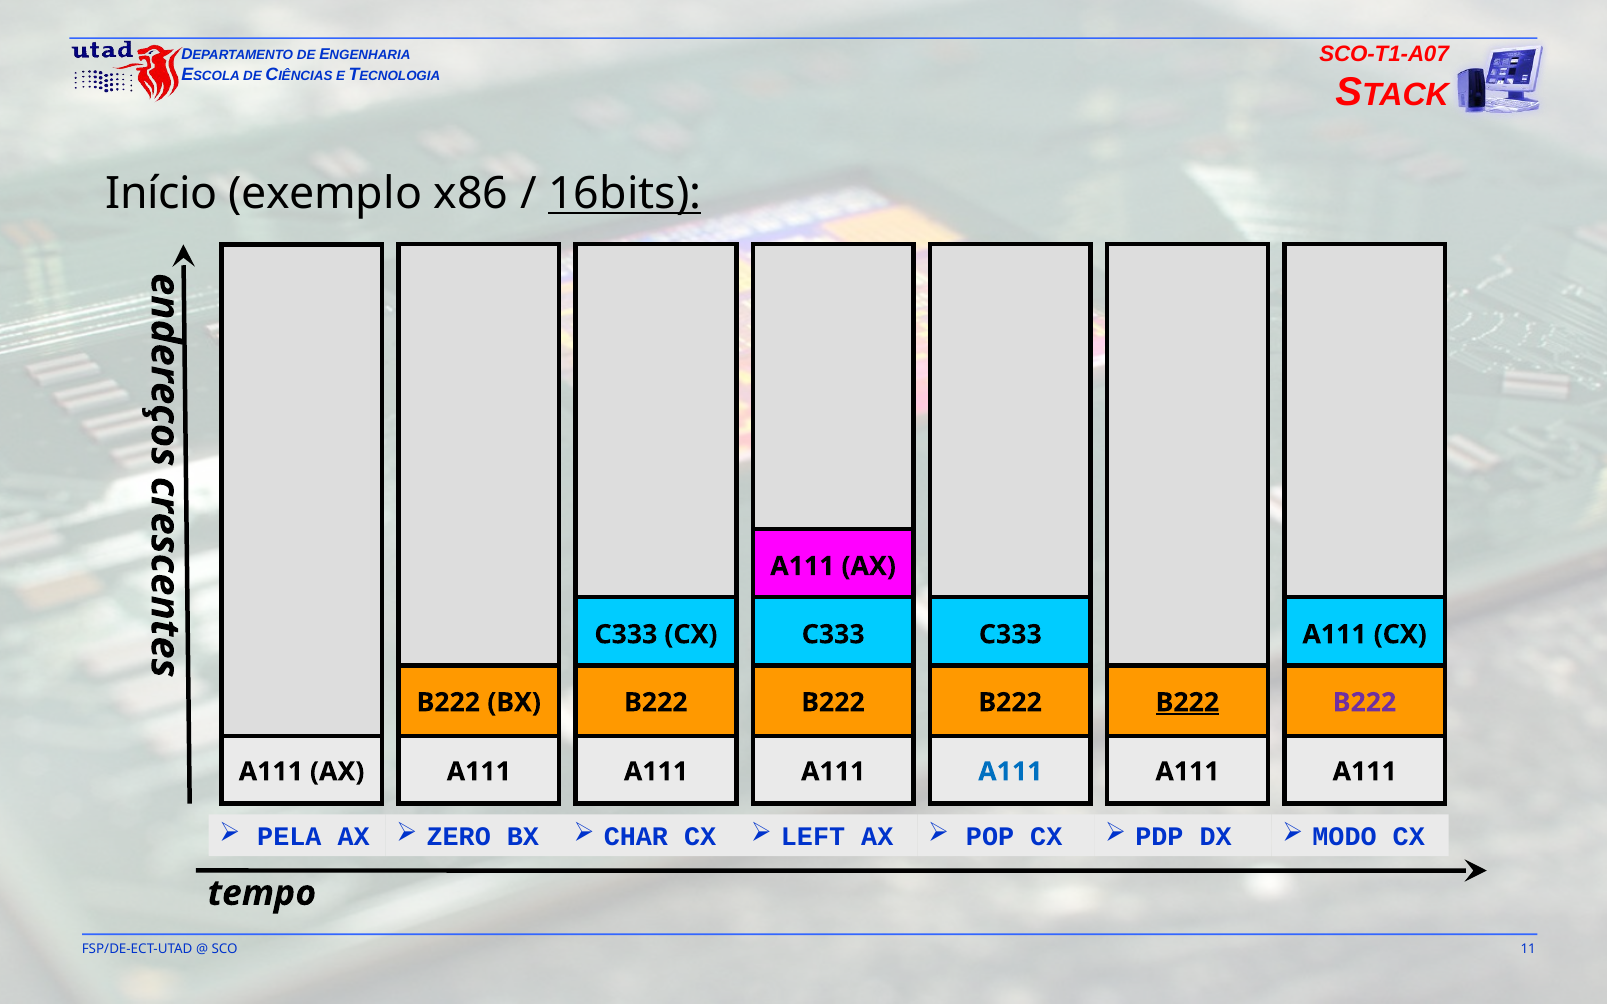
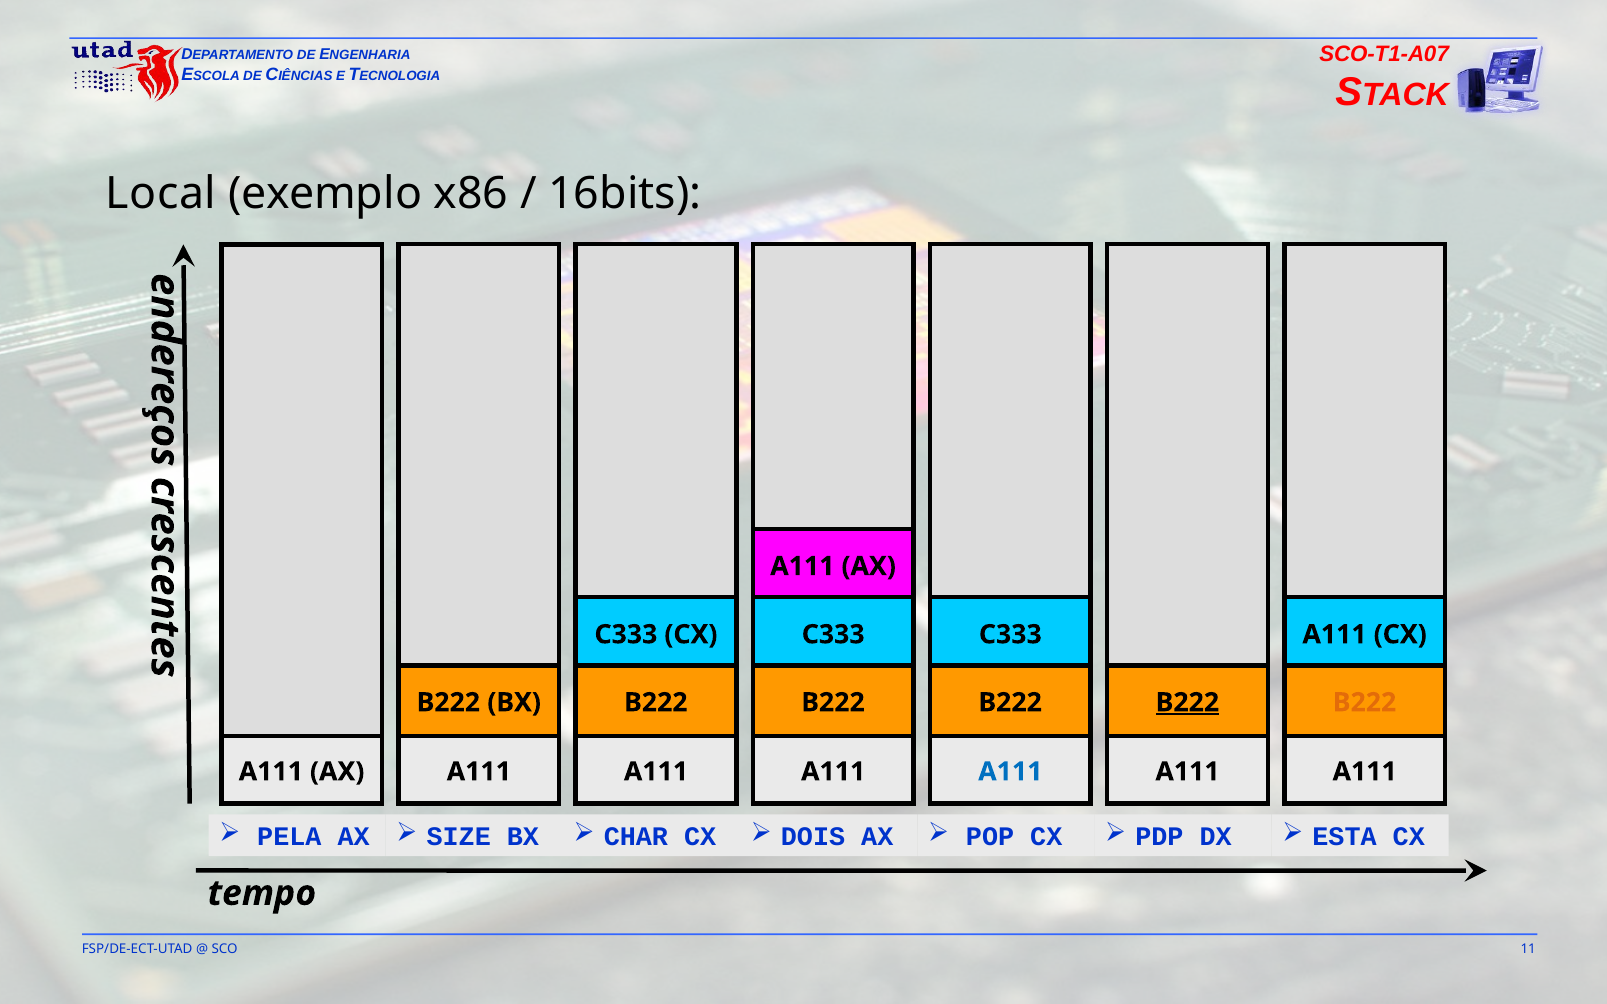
Início: Início -> Local
16bits underline: present -> none
B222 at (1365, 703) colour: purple -> orange
ZERO: ZERO -> SIZE
LEFT: LEFT -> DOIS
MODO: MODO -> ESTA
